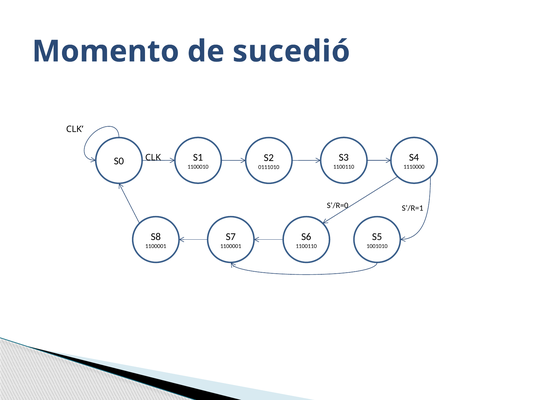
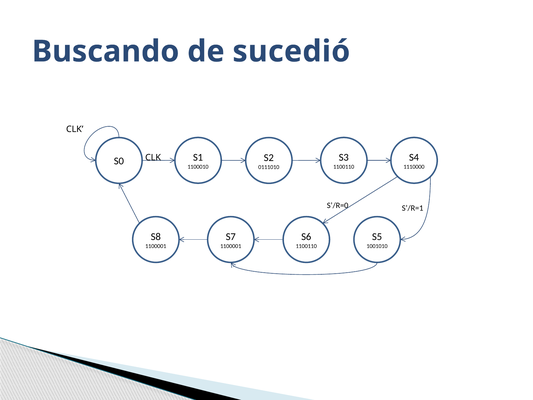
Momento: Momento -> Buscando
